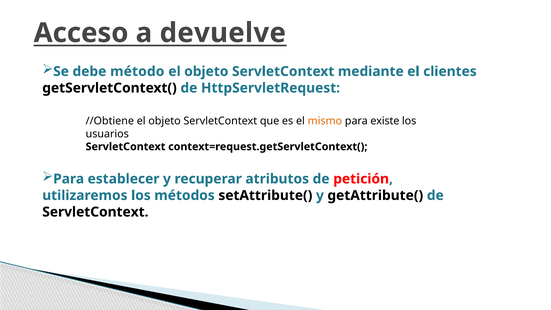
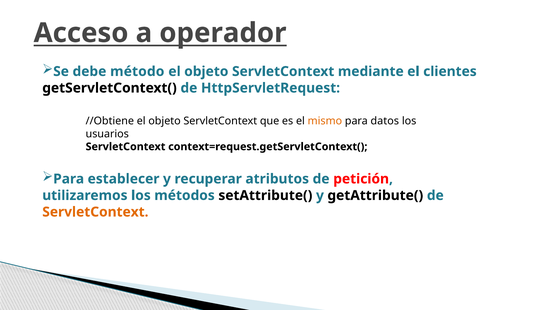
devuelve: devuelve -> operador
existe: existe -> datos
ServletContext at (95, 212) colour: black -> orange
